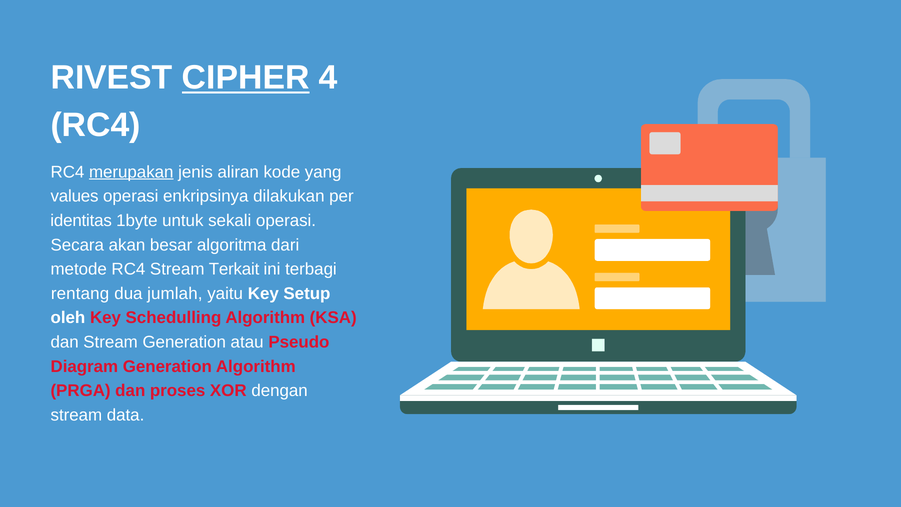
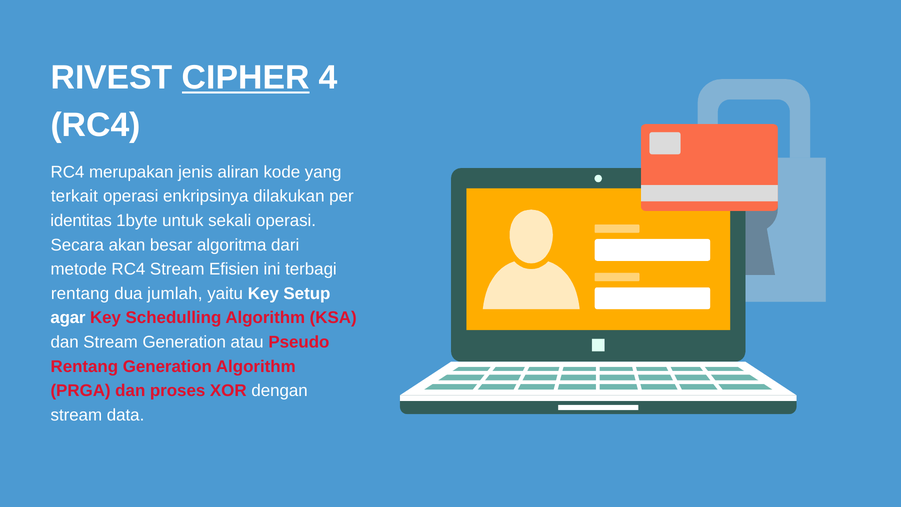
merupakan underline: present -> none
values: values -> terkait
Terkait: Terkait -> Efisien
oleh: oleh -> agar
Diagram at (84, 367): Diagram -> Rentang
